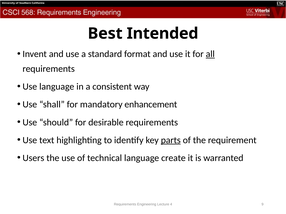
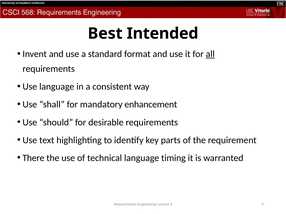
parts underline: present -> none
Users: Users -> There
create: create -> timing
